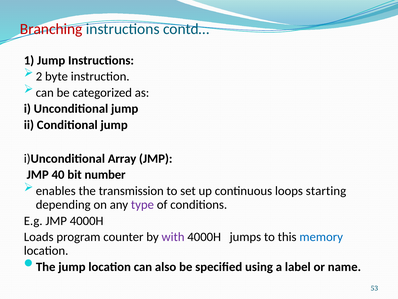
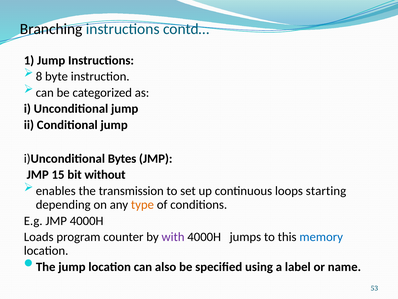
Branching colour: red -> black
2: 2 -> 8
Array: Array -> Bytes
40: 40 -> 15
number: number -> without
type colour: purple -> orange
